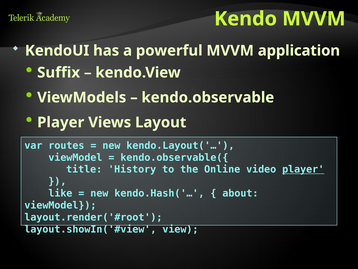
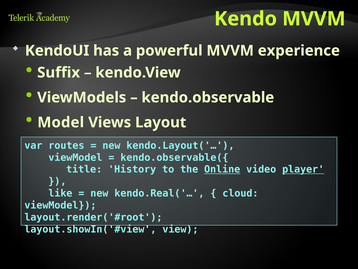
application: application -> experience
Player at (61, 122): Player -> Model
Online underline: none -> present
kendo.Hash('…: kendo.Hash('… -> kendo.Real('…
about: about -> cloud
